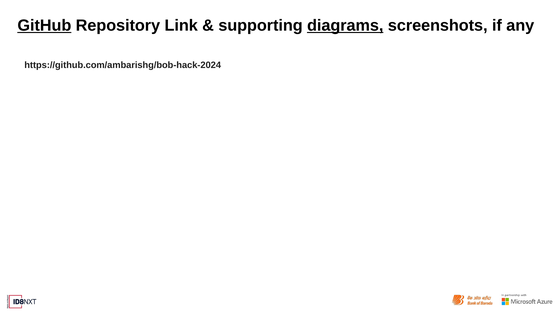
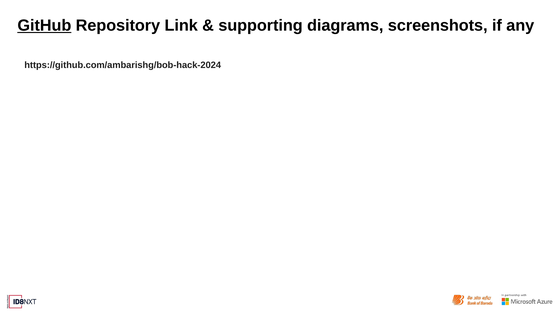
diagrams underline: present -> none
